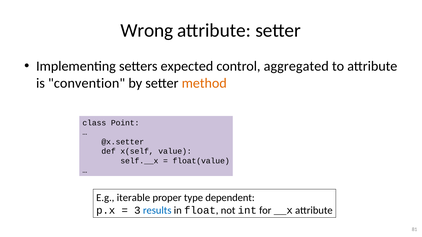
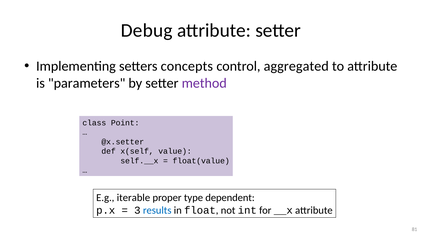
Wrong: Wrong -> Debug
expected: expected -> concepts
convention: convention -> parameters
method colour: orange -> purple
